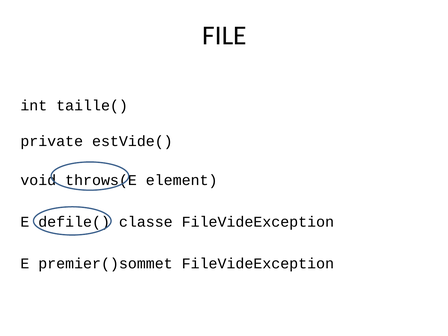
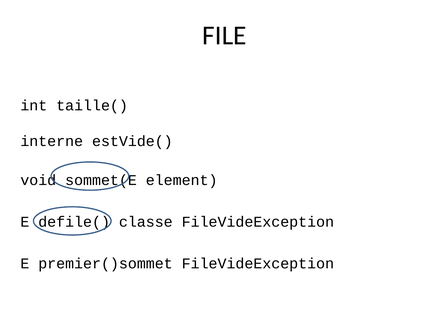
private: private -> interne
throws(E: throws(E -> sommet(E
